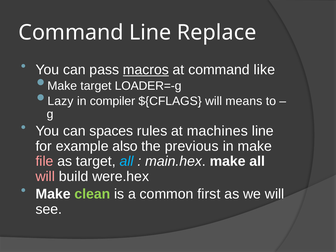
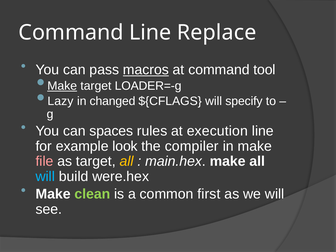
like: like -> tool
Make at (62, 86) underline: none -> present
compiler: compiler -> changed
means: means -> specify
machines: machines -> execution
also: also -> look
previous: previous -> compiler
all at (127, 161) colour: light blue -> yellow
will at (45, 176) colour: pink -> light blue
